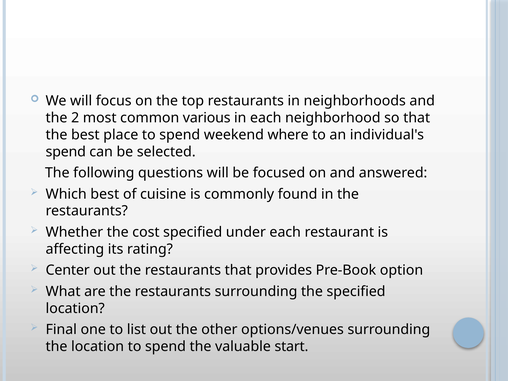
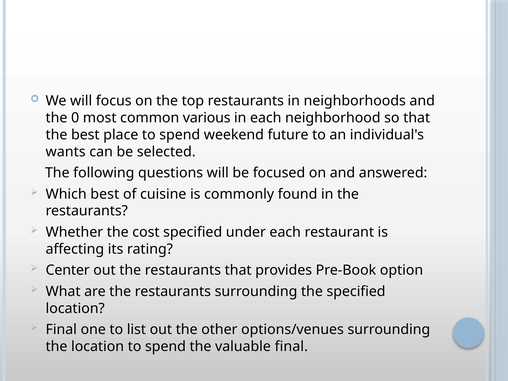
2: 2 -> 0
where: where -> future
spend at (66, 152): spend -> wants
valuable start: start -> final
